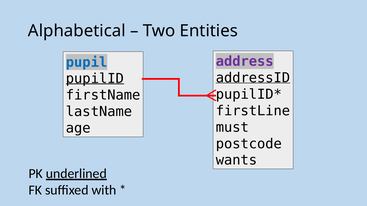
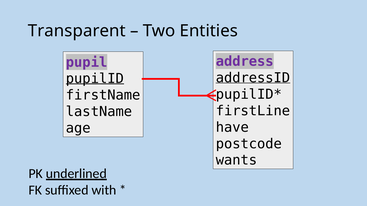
Alphabetical: Alphabetical -> Transparent
pupil colour: blue -> purple
must: must -> have
